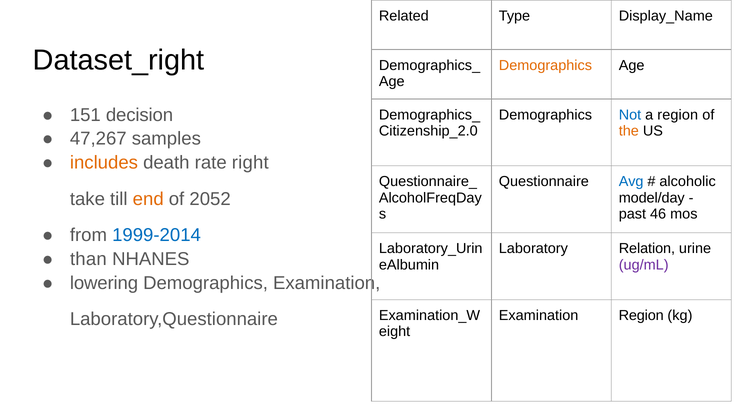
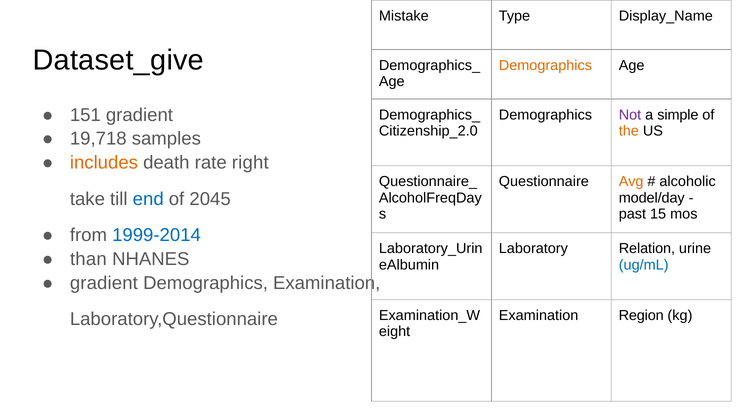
Related: Related -> Mistake
Dataset_right: Dataset_right -> Dataset_give
151 decision: decision -> gradient
Not colour: blue -> purple
a region: region -> simple
47,267: 47,267 -> 19,718
Avg colour: blue -> orange
end colour: orange -> blue
2052: 2052 -> 2045
46: 46 -> 15
ug/mL colour: purple -> blue
lowering at (104, 283): lowering -> gradient
